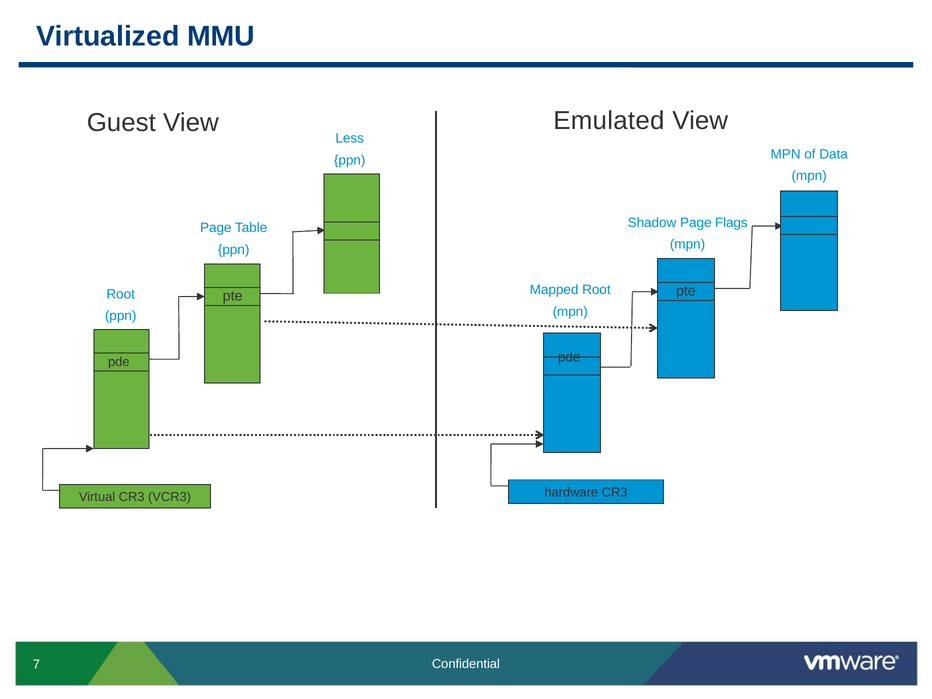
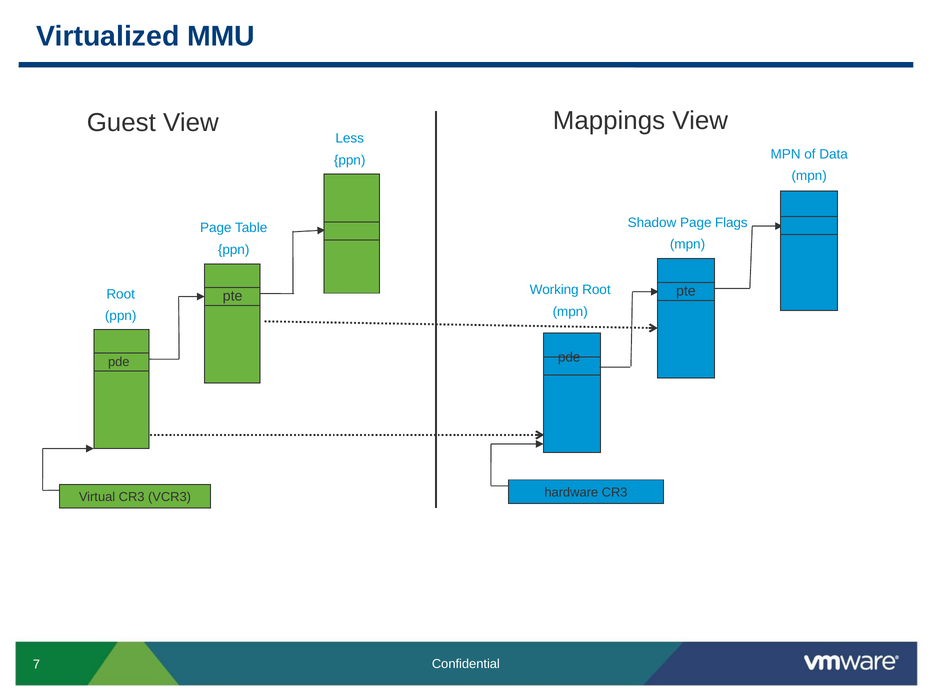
Emulated: Emulated -> Mappings
Mapped: Mapped -> Working
